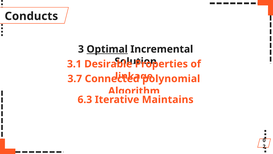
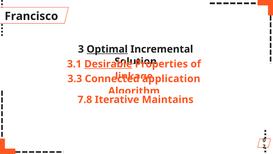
Conducts: Conducts -> Francisco
Desirable underline: none -> present
3.7: 3.7 -> 3.3
polynomial: polynomial -> application
6.3: 6.3 -> 7.8
